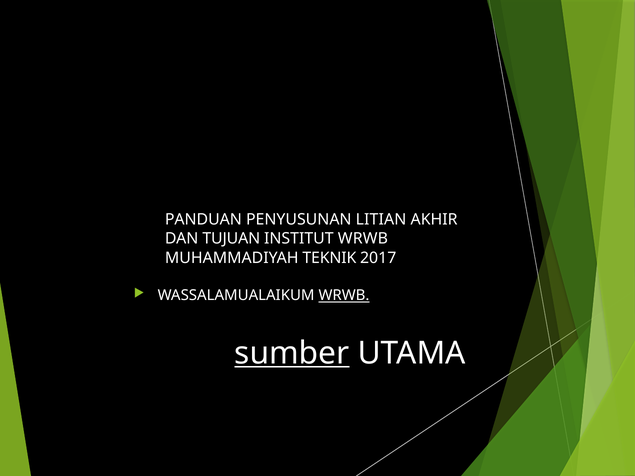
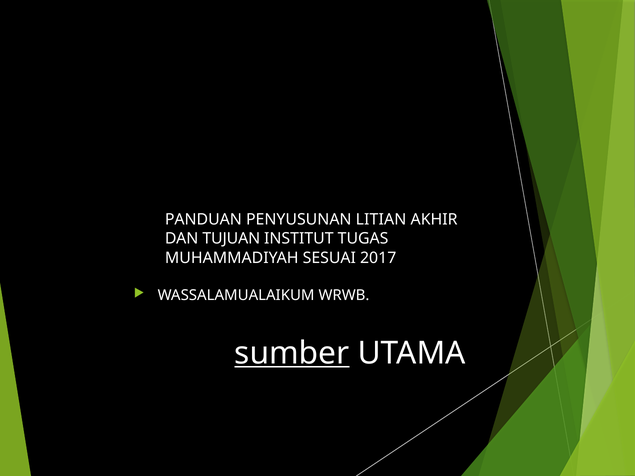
INSTITUT WRWB: WRWB -> TUGAS
TEKNIK: TEKNIK -> SESUAI
WRWB at (344, 296) underline: present -> none
